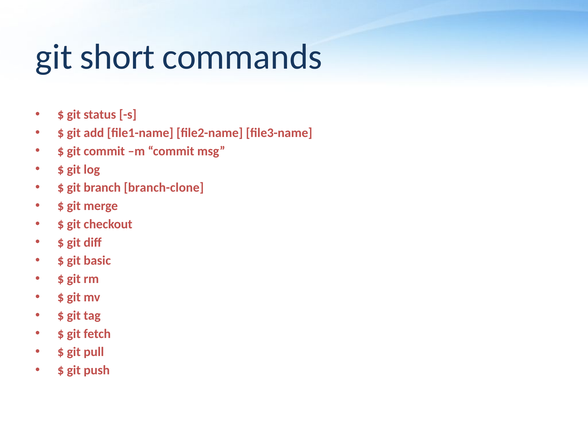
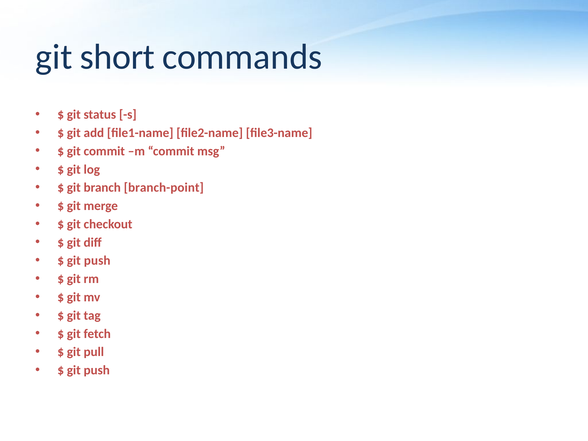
branch-clone: branch-clone -> branch-point
basic at (97, 261): basic -> push
